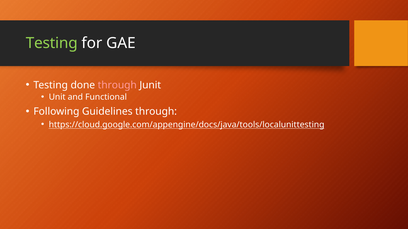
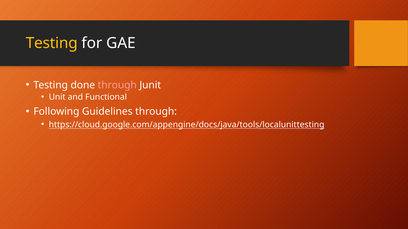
Testing at (52, 43) colour: light green -> yellow
